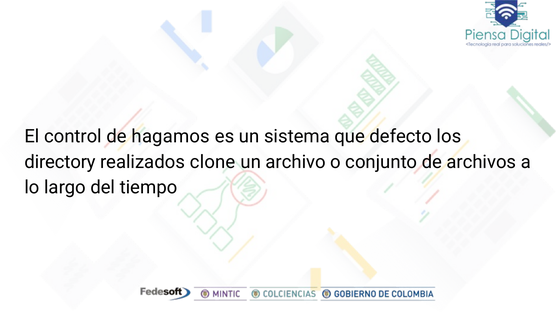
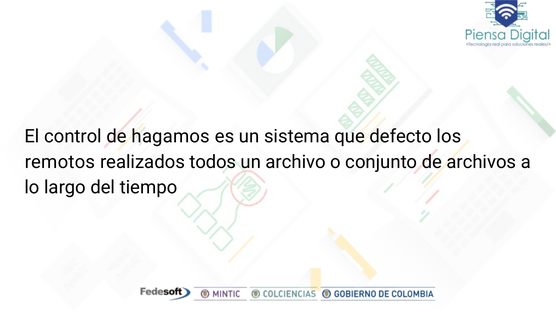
directory: directory -> remotos
clone: clone -> todos
